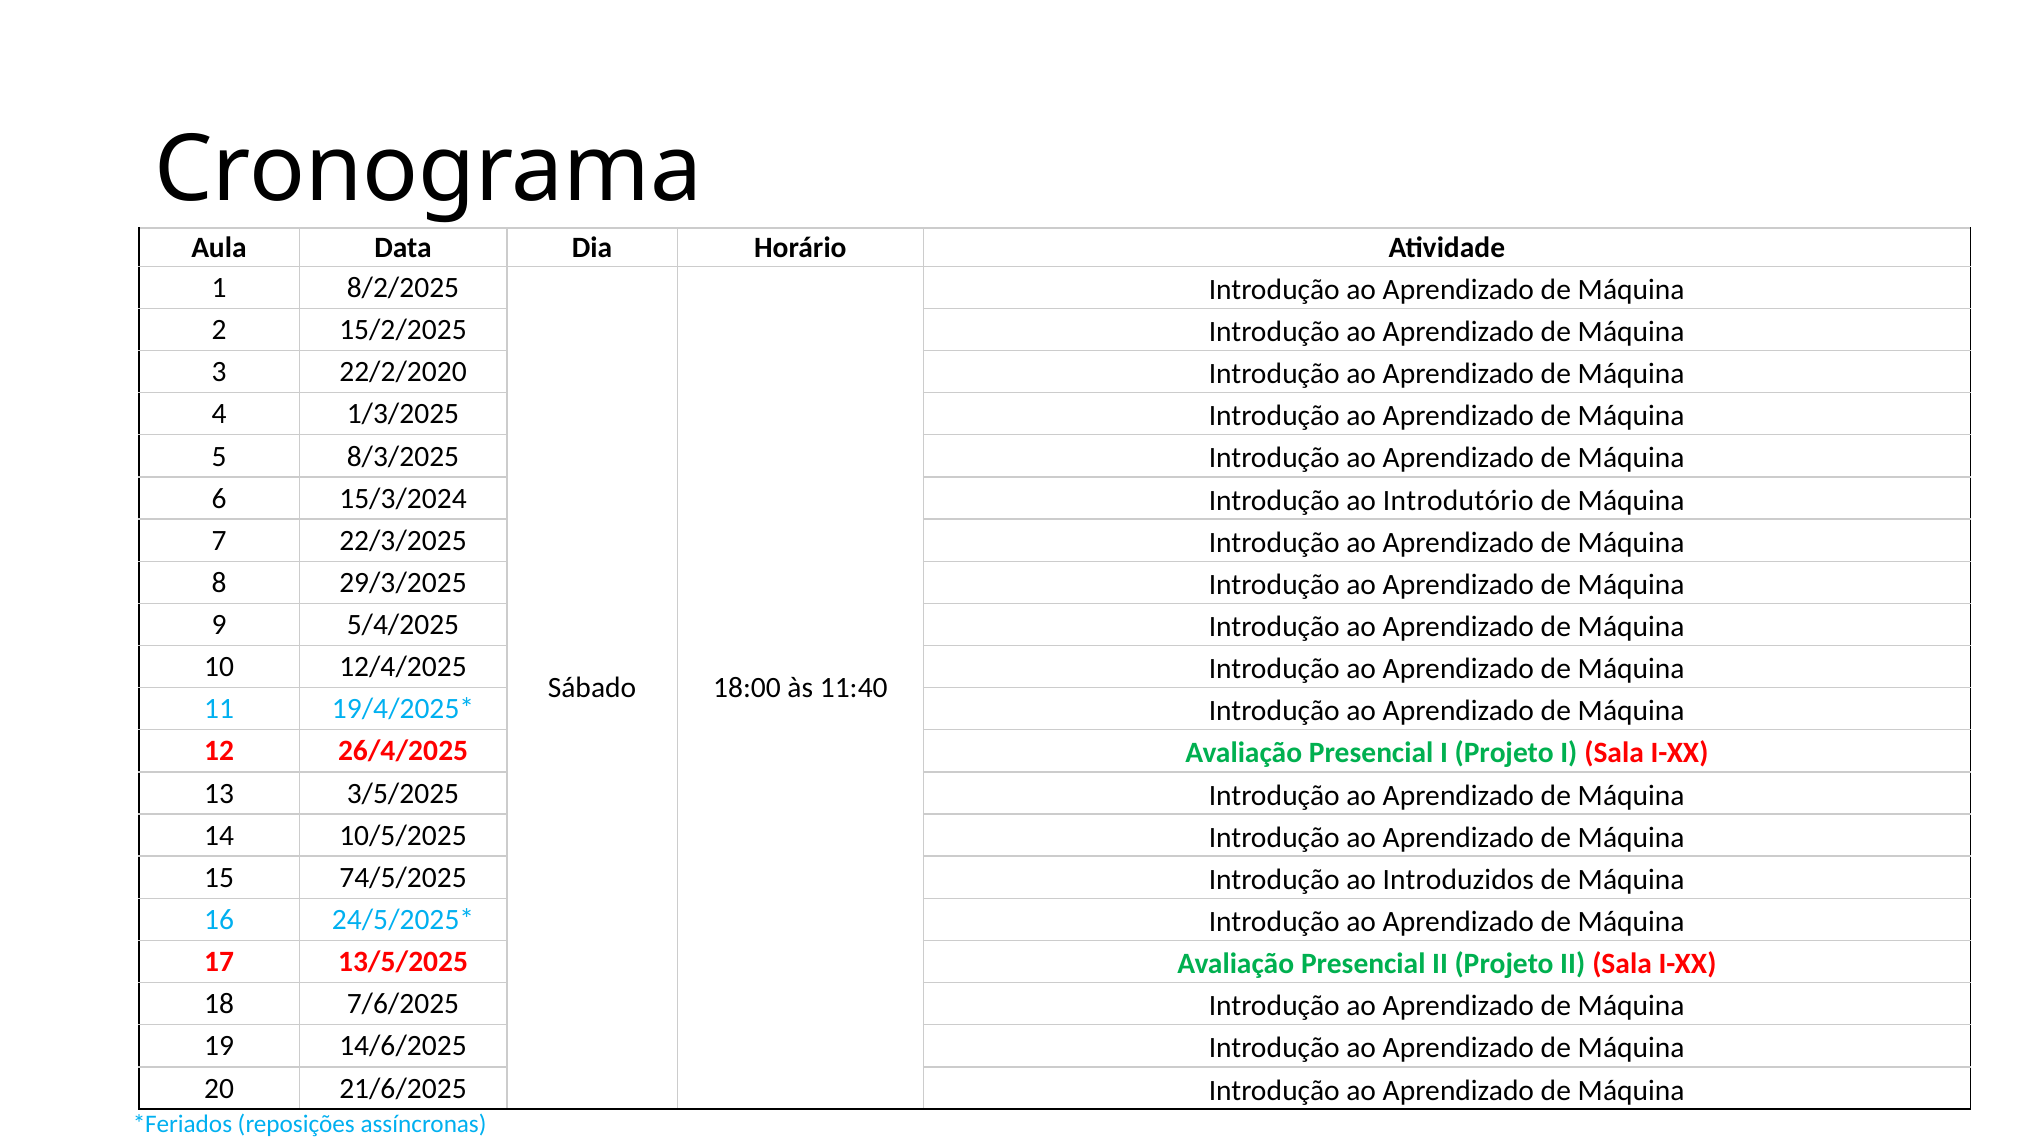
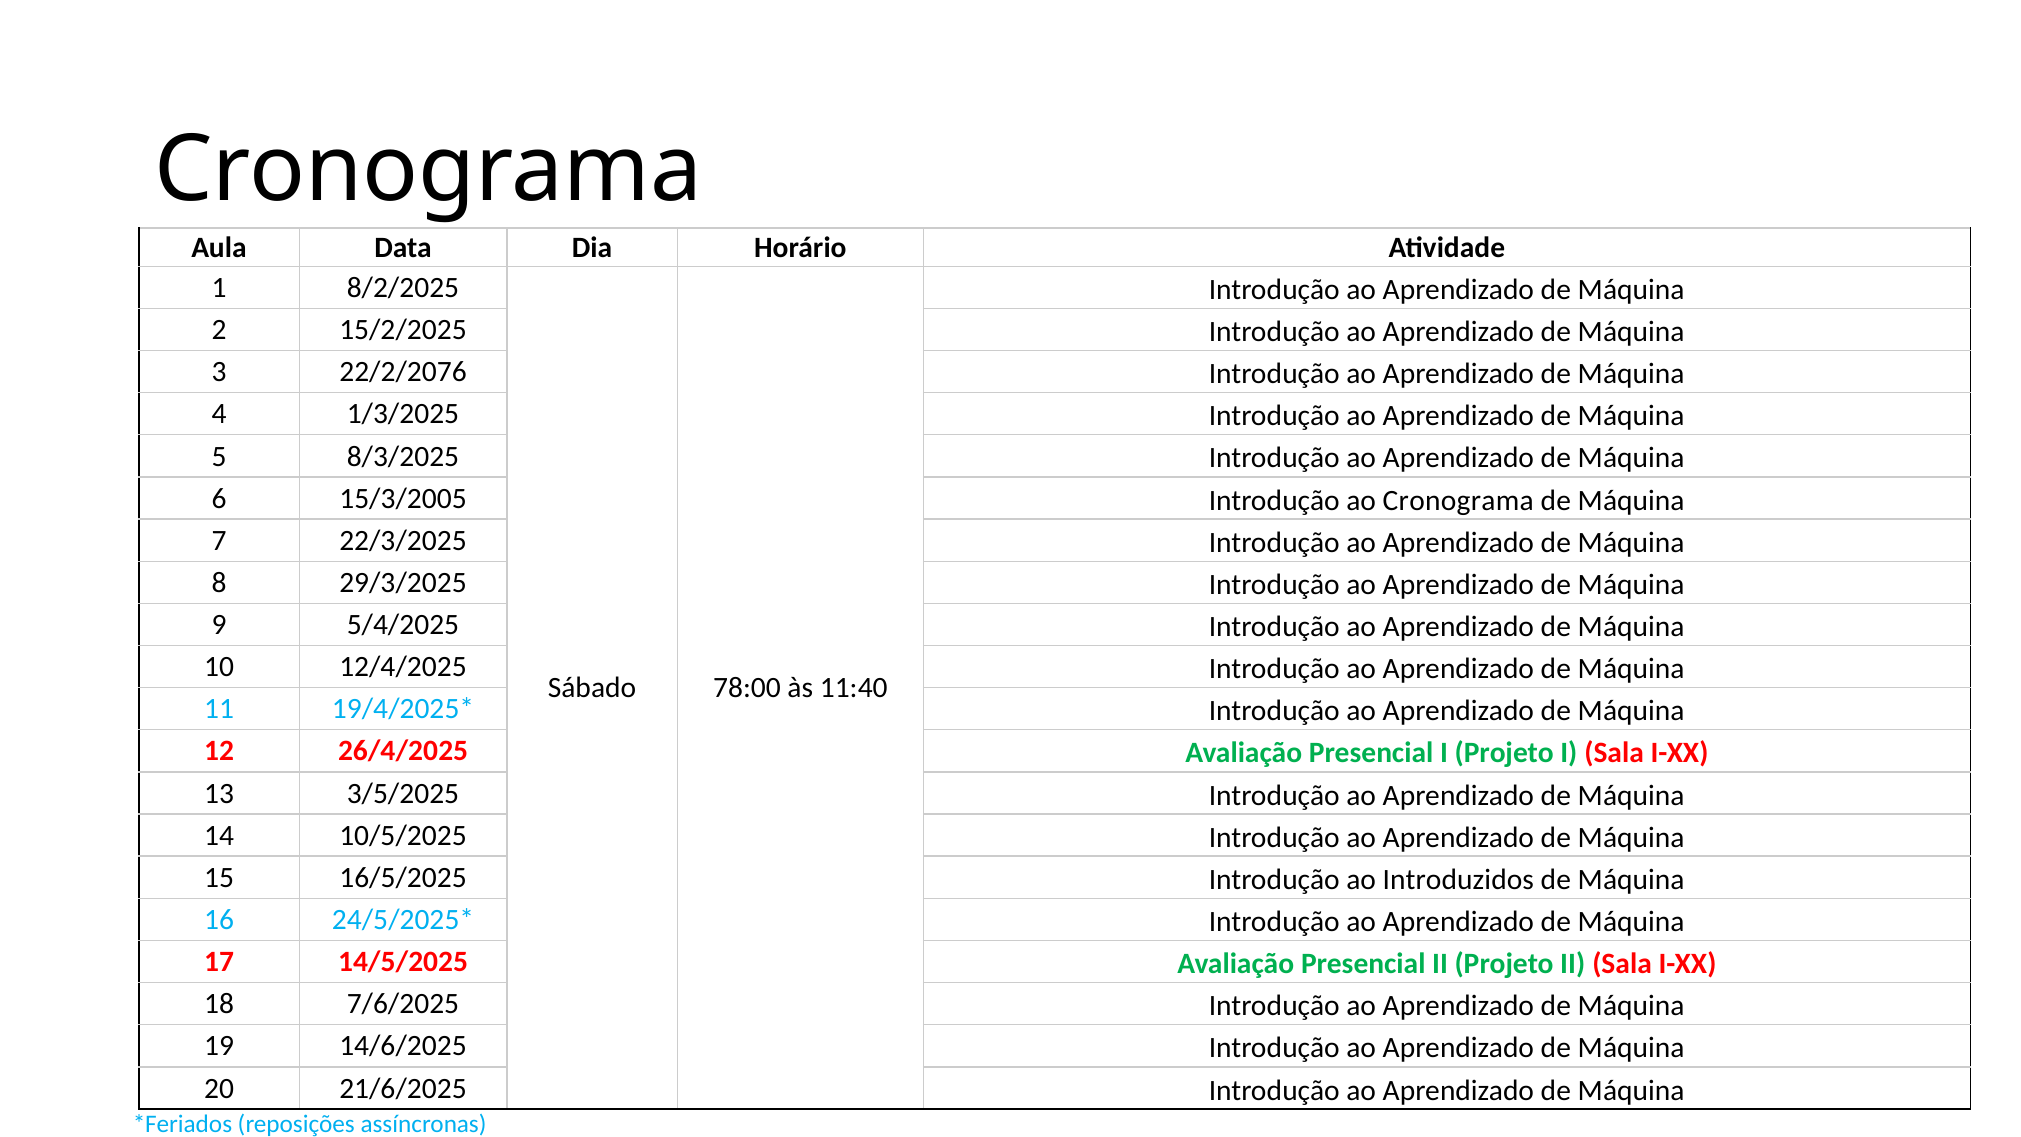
22/2/2020: 22/2/2020 -> 22/2/2076
15/3/2024: 15/3/2024 -> 15/3/2005
ao Introdutório: Introdutório -> Cronograma
18:00: 18:00 -> 78:00
74/5/2025: 74/5/2025 -> 16/5/2025
13/5/2025: 13/5/2025 -> 14/5/2025
